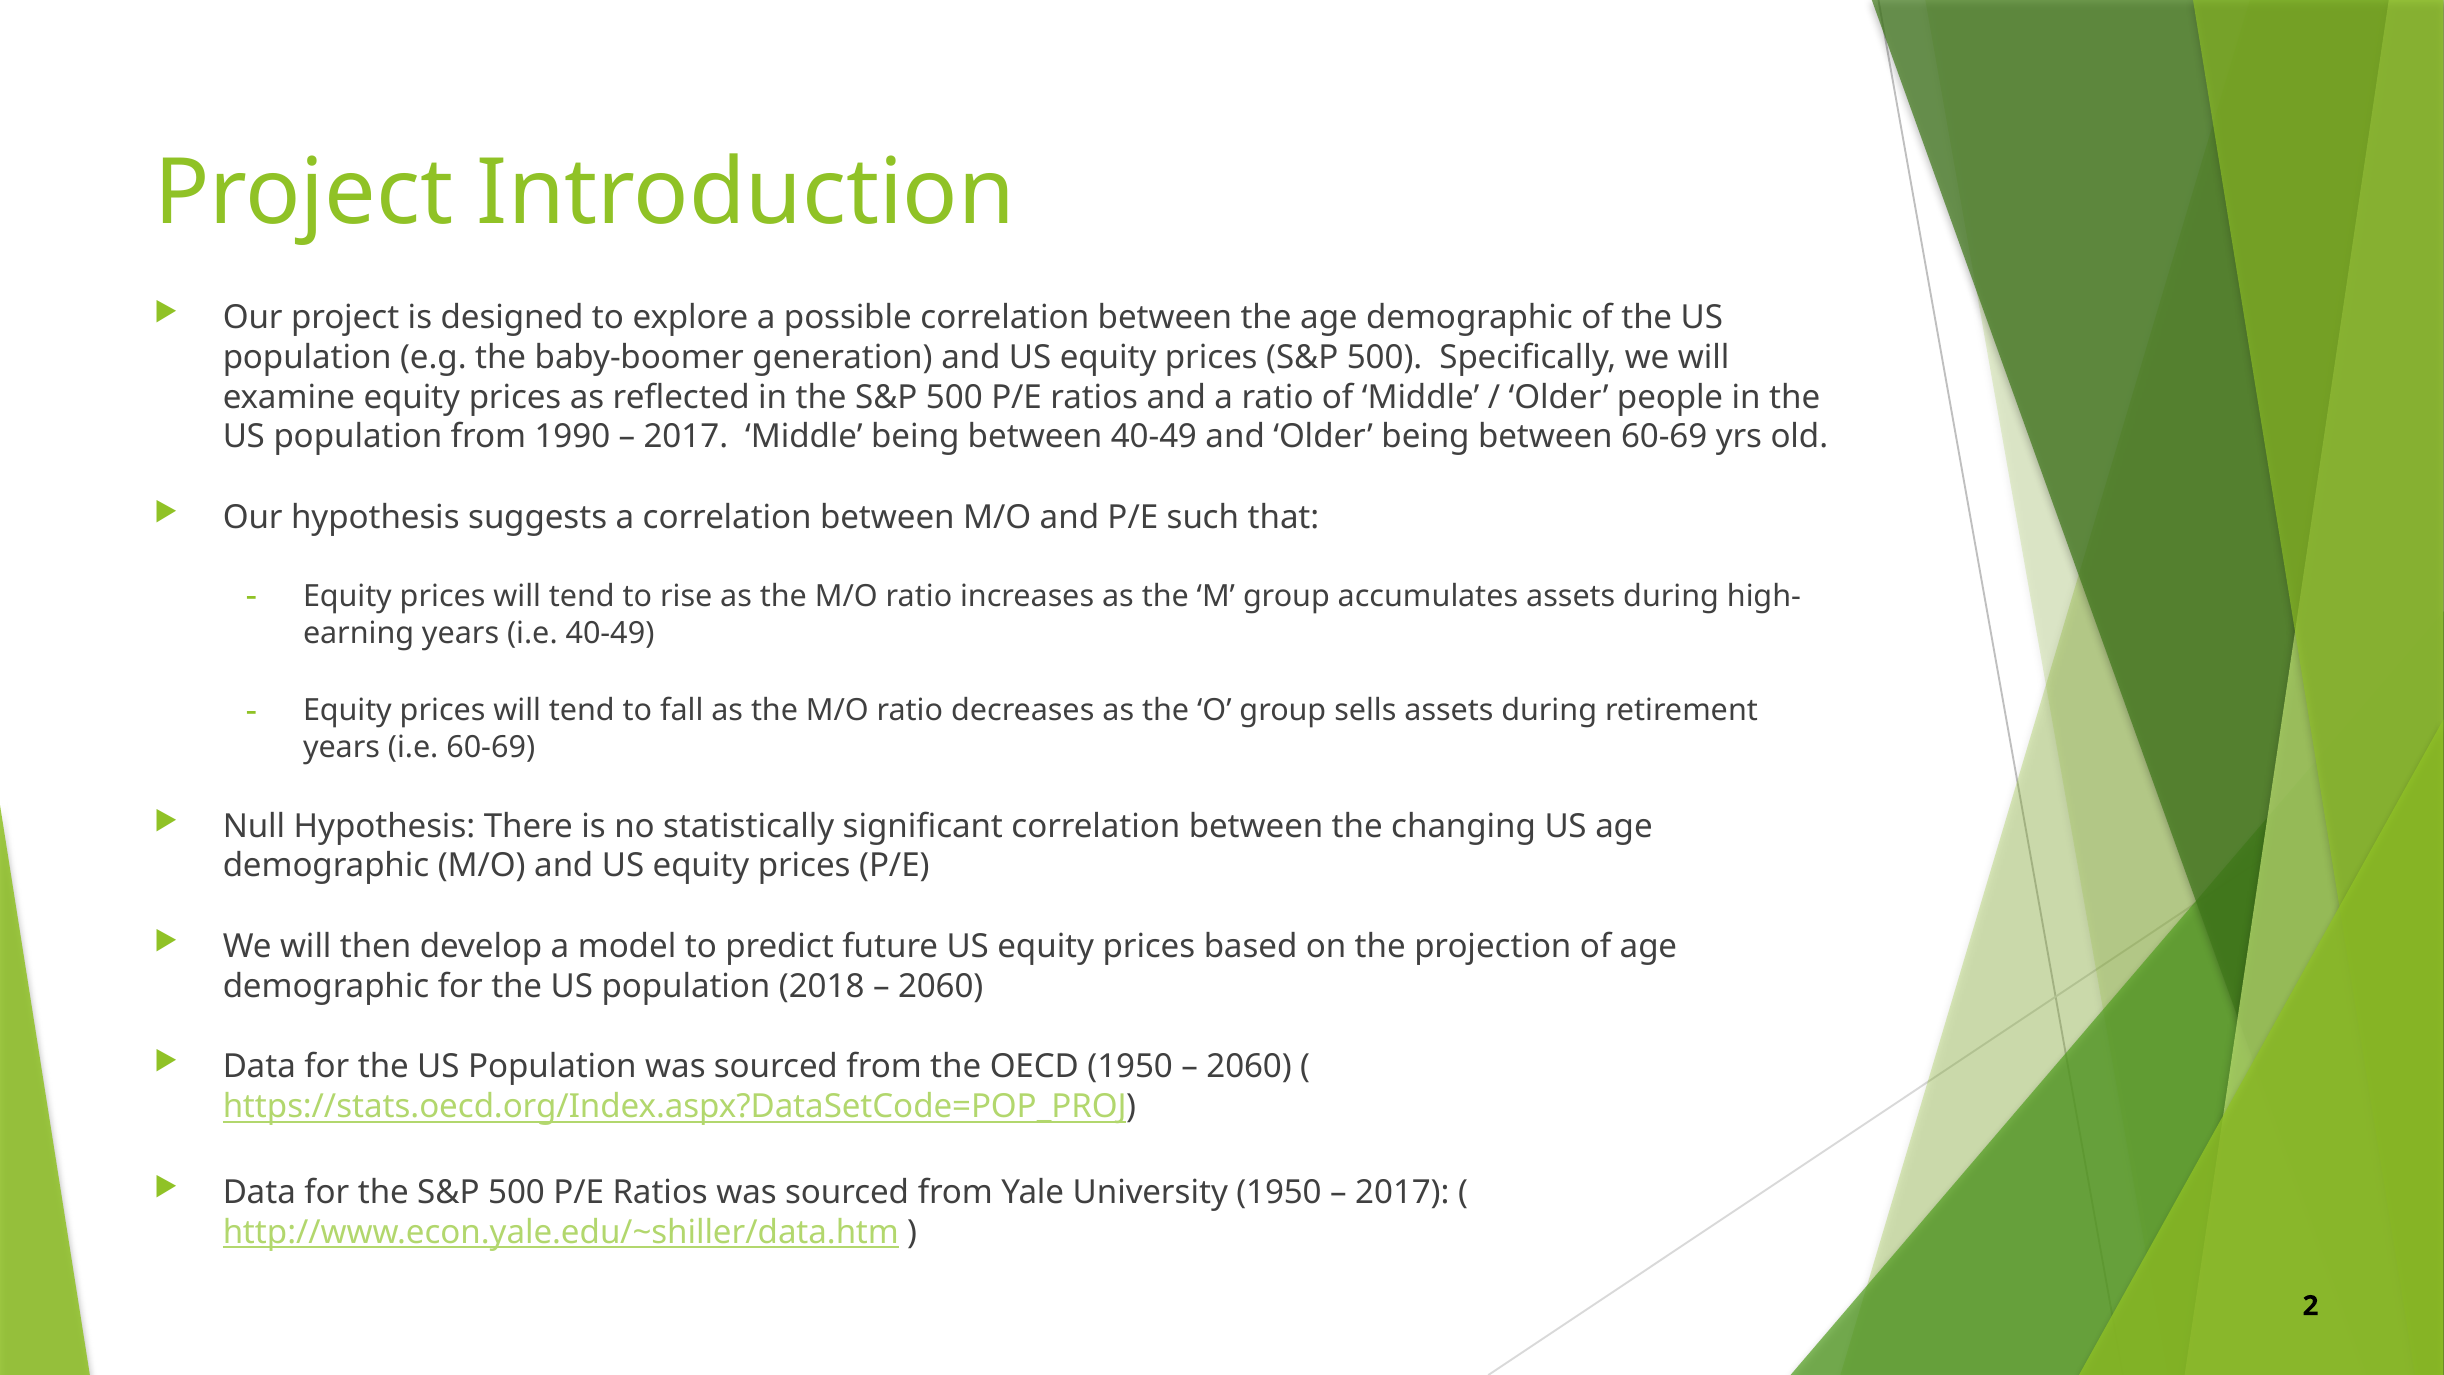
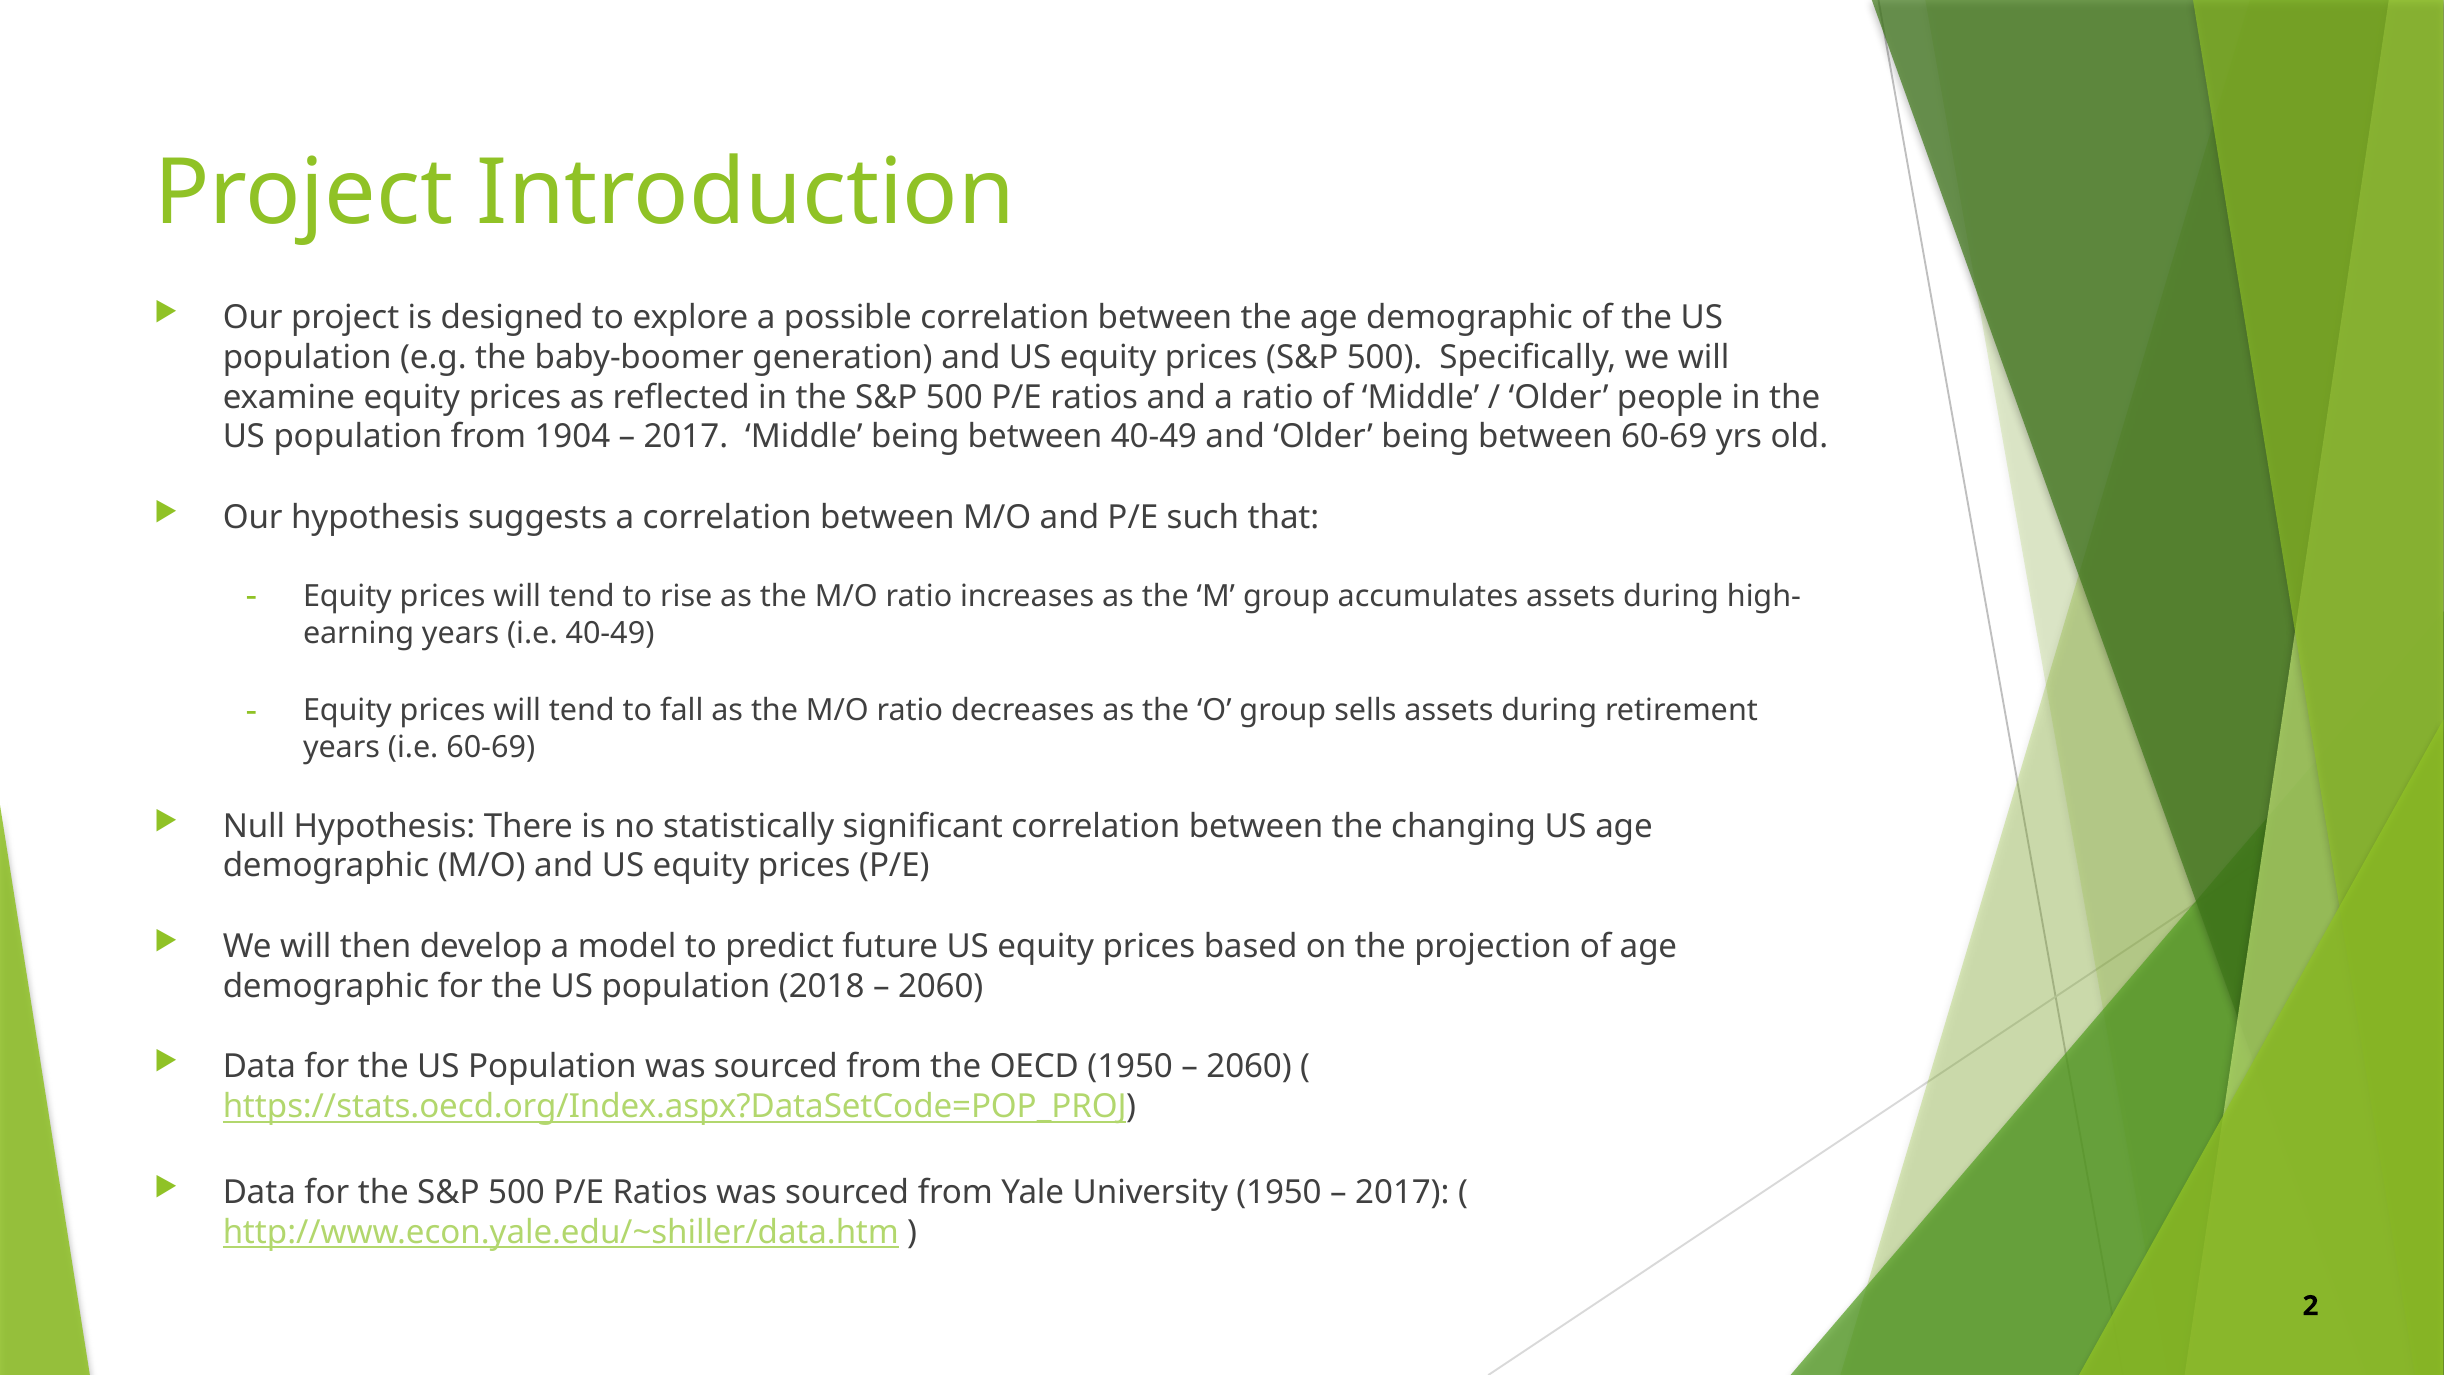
1990: 1990 -> 1904
